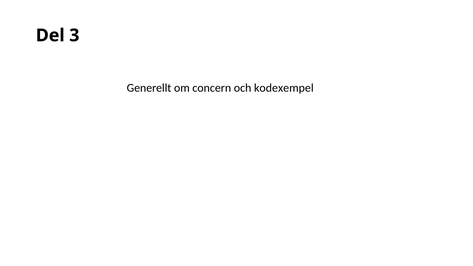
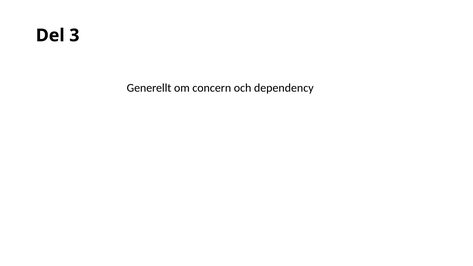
kodexempel: kodexempel -> dependency
